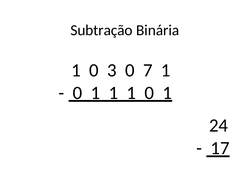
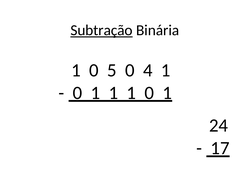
Subtração underline: none -> present
3: 3 -> 5
7: 7 -> 4
